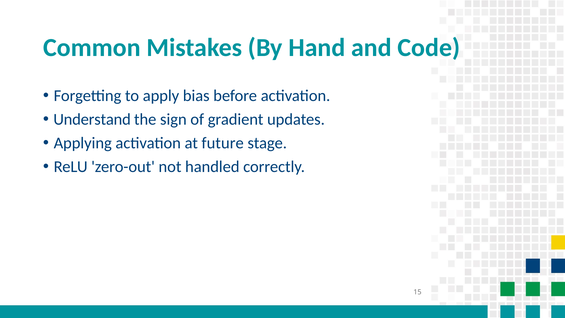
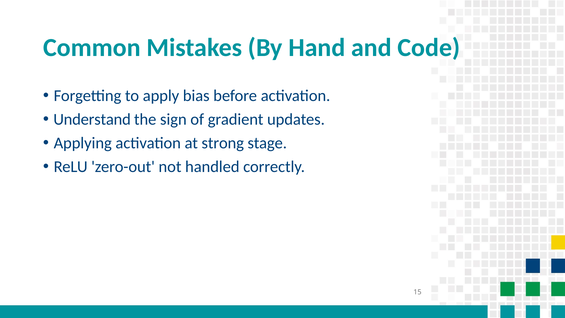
future: future -> strong
